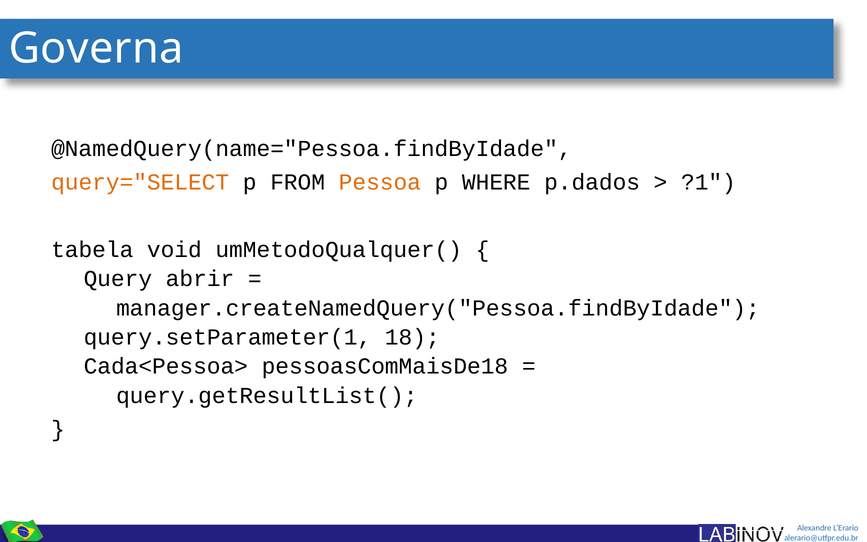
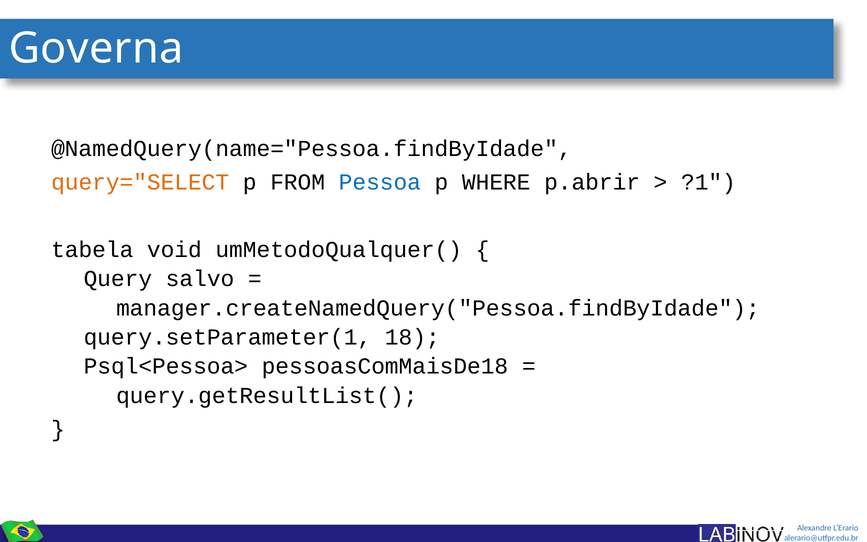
Pessoa colour: orange -> blue
p.dados: p.dados -> p.abrir
abrir: abrir -> salvo
Cada<Pessoa>: Cada<Pessoa> -> Psql<Pessoa>
